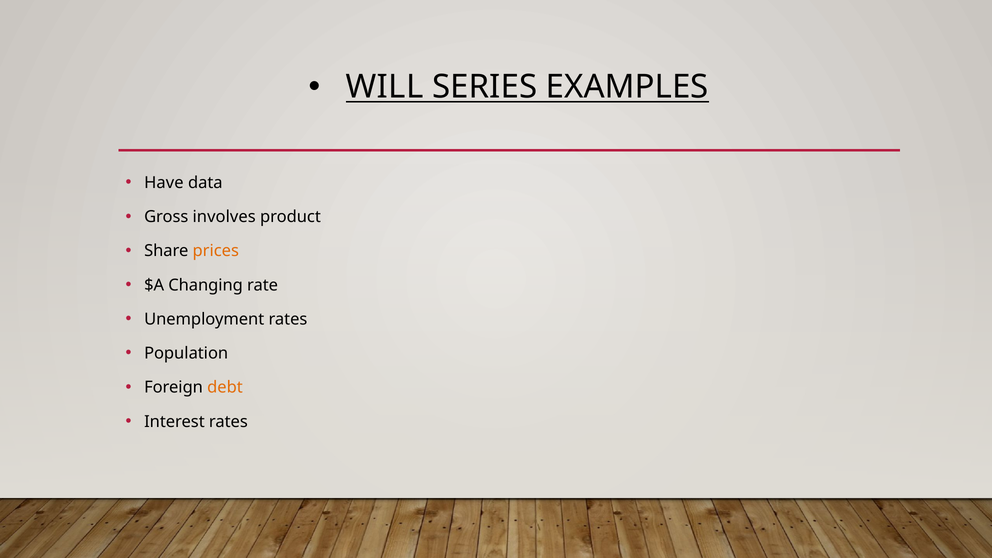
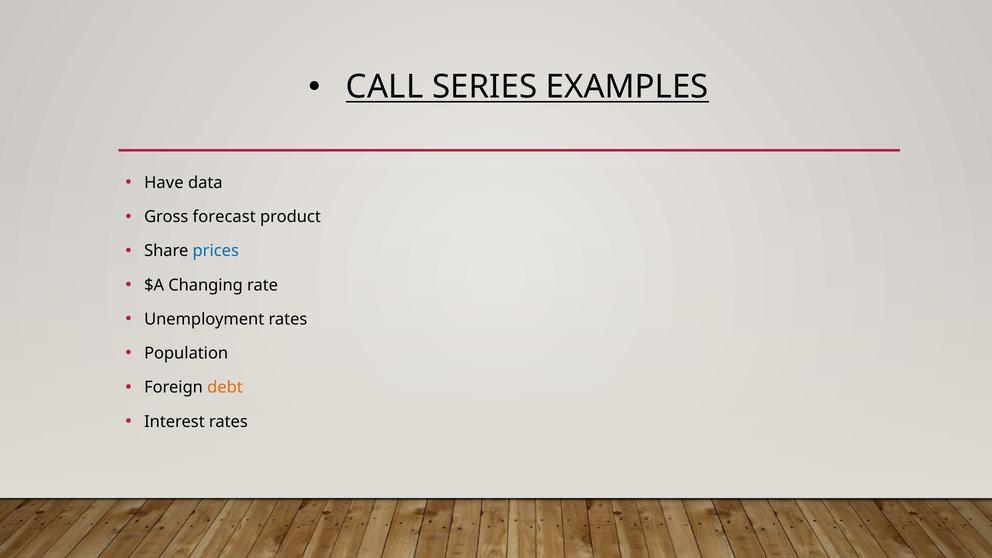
WILL: WILL -> CALL
involves: involves -> forecast
prices colour: orange -> blue
